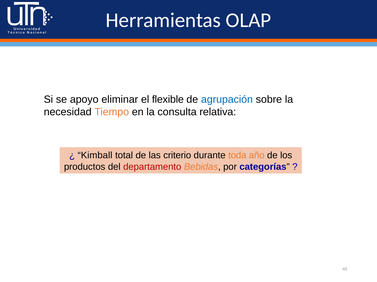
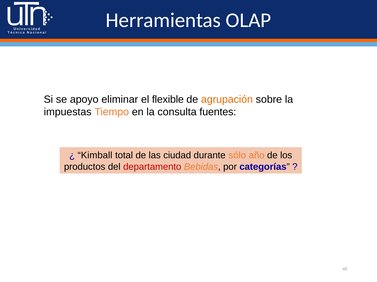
agrupación colour: blue -> orange
necesidad: necesidad -> impuestas
relativa: relativa -> fuentes
criterio: criterio -> ciudad
toda: toda -> sólo
